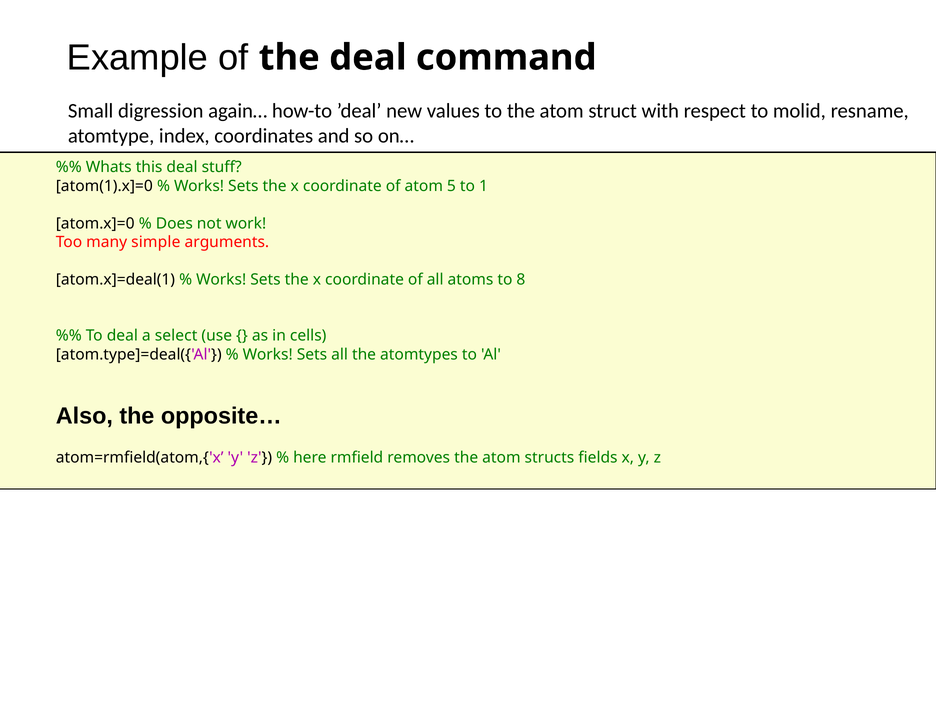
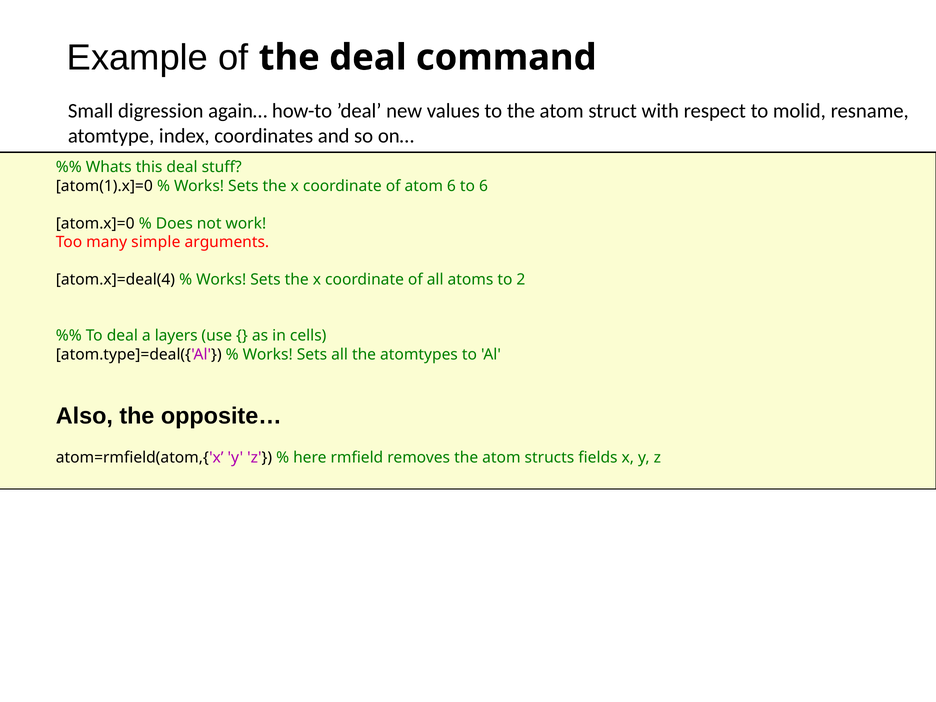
atom 5: 5 -> 6
to 1: 1 -> 6
atom.x]=deal(1: atom.x]=deal(1 -> atom.x]=deal(4
8: 8 -> 2
select: select -> layers
